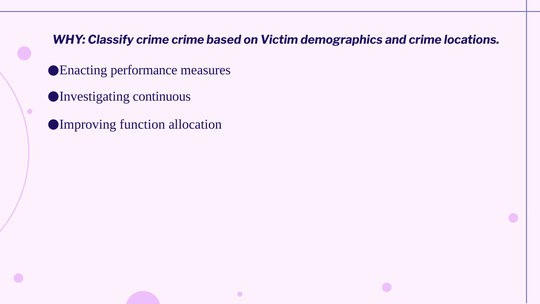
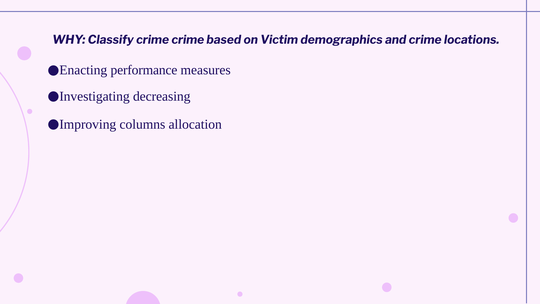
continuous: continuous -> decreasing
function: function -> columns
